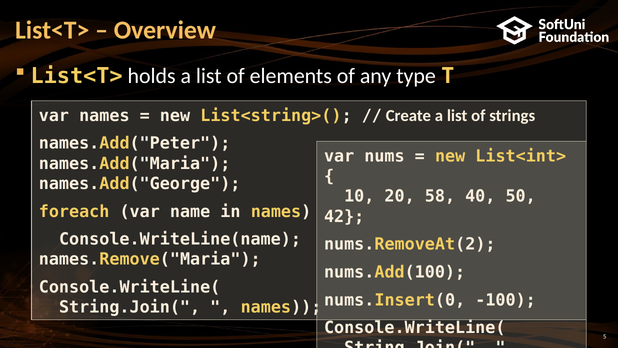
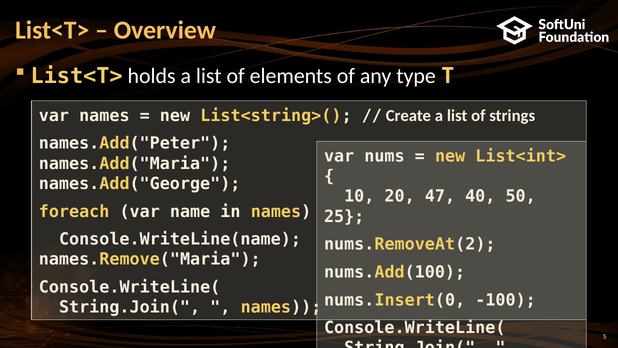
58: 58 -> 47
42: 42 -> 25
